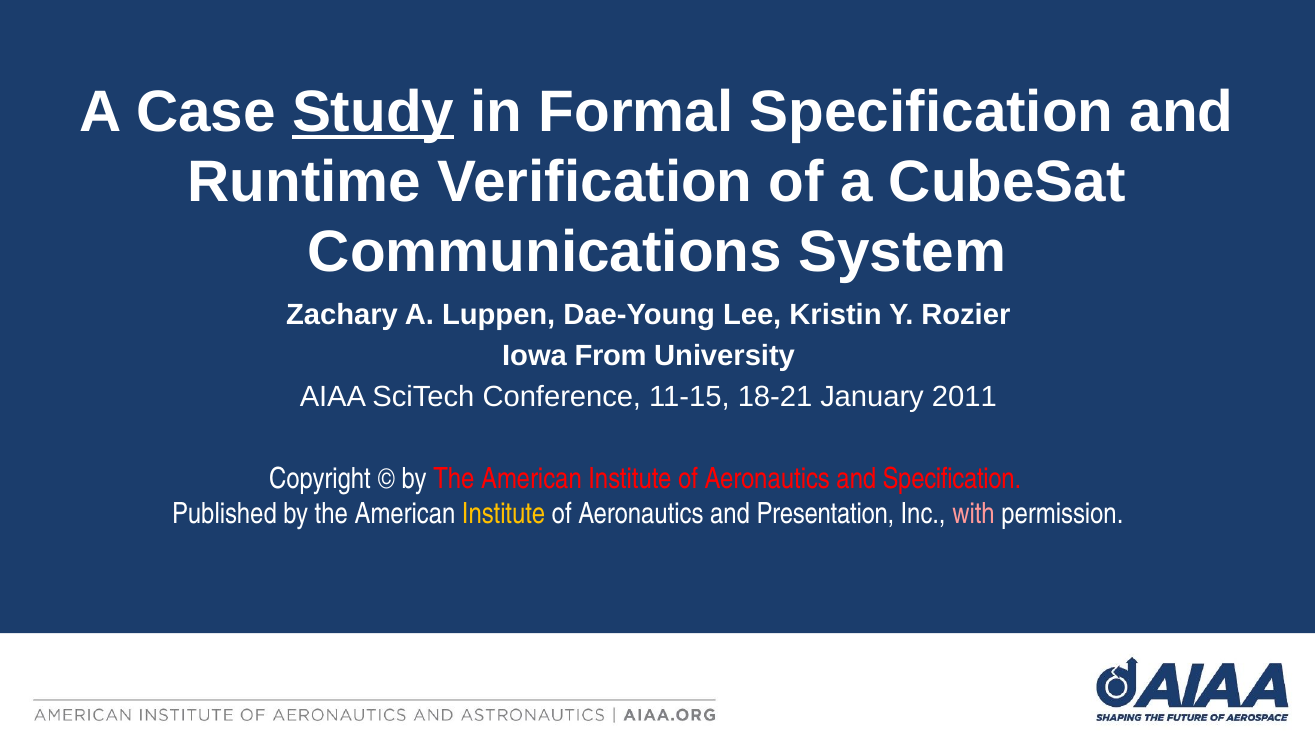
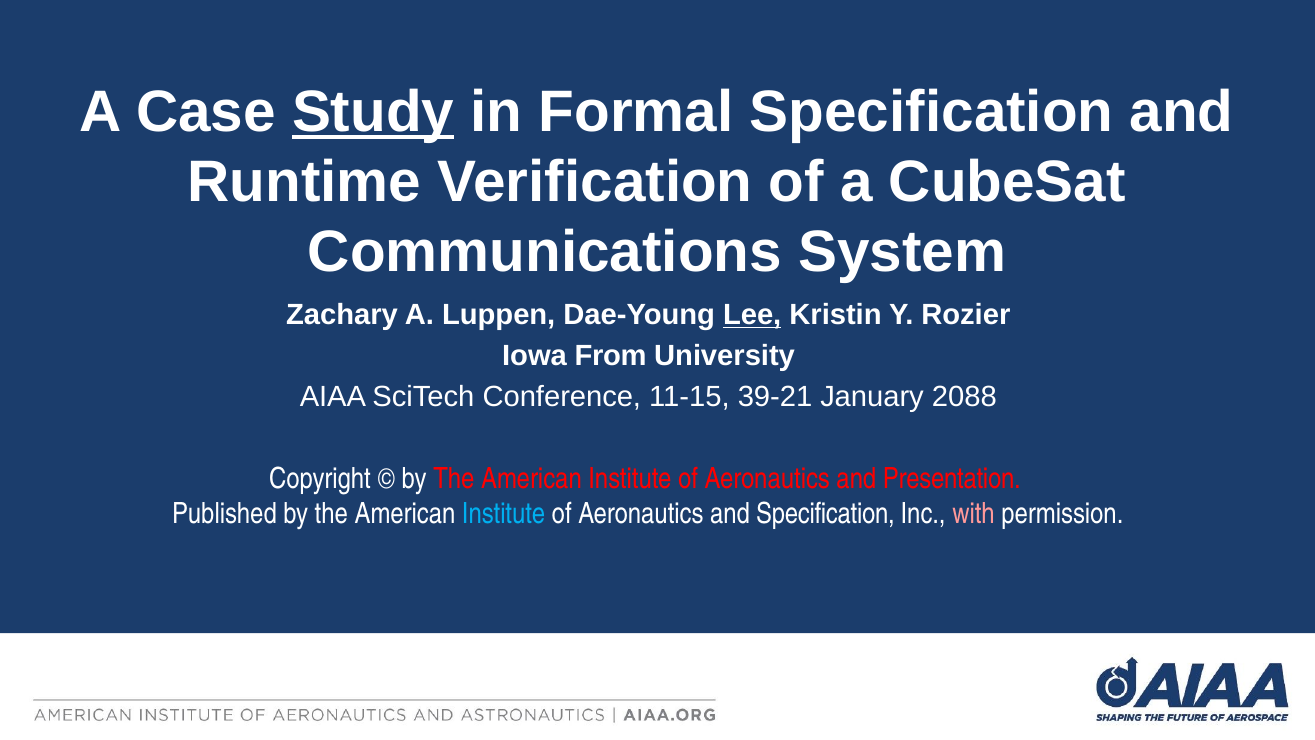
Lee underline: none -> present
18-21: 18-21 -> 39-21
2011: 2011 -> 2088
Specification at (952, 478): Specification -> Presentation
Institute at (504, 514) colour: yellow -> light blue
Presentation at (825, 514): Presentation -> Specification
